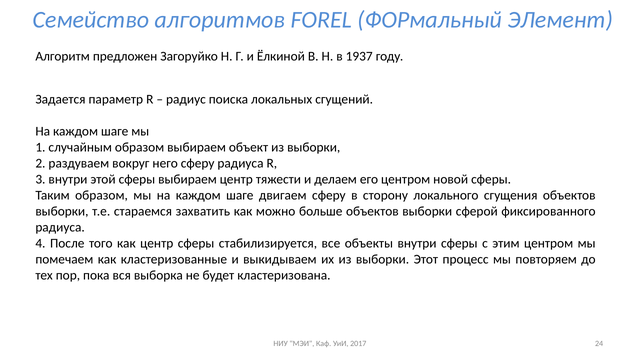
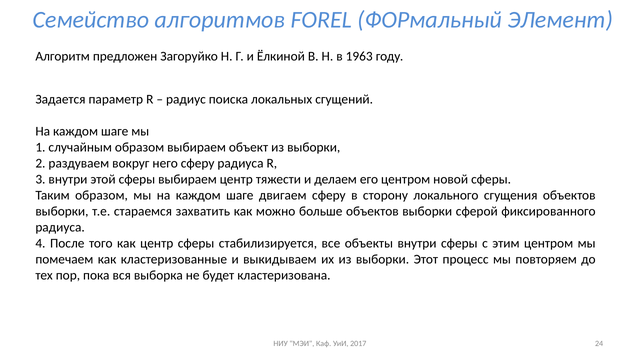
1937: 1937 -> 1963
